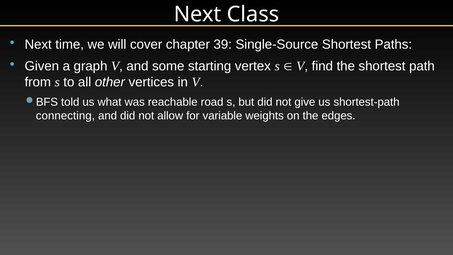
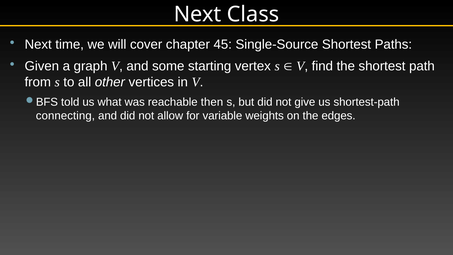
39: 39 -> 45
road: road -> then
